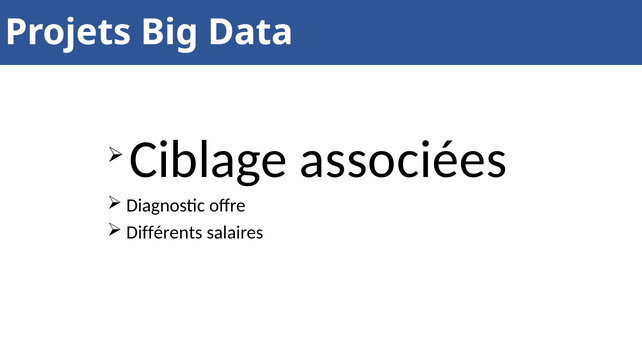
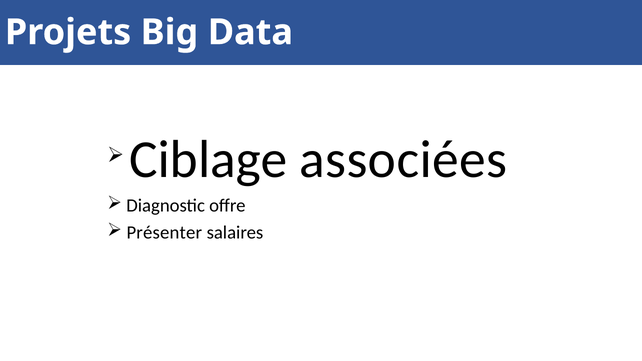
Différents: Différents -> Présenter
